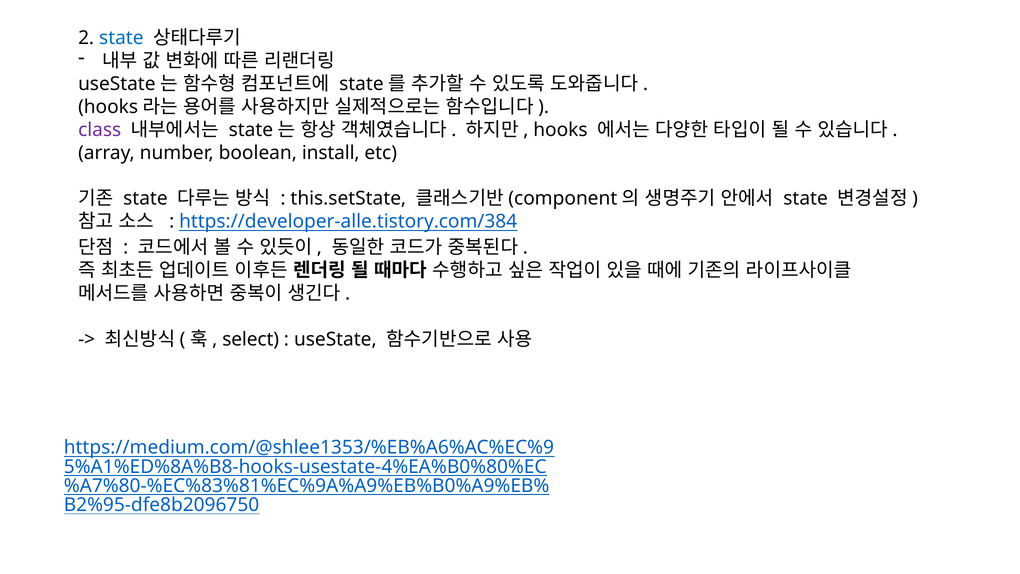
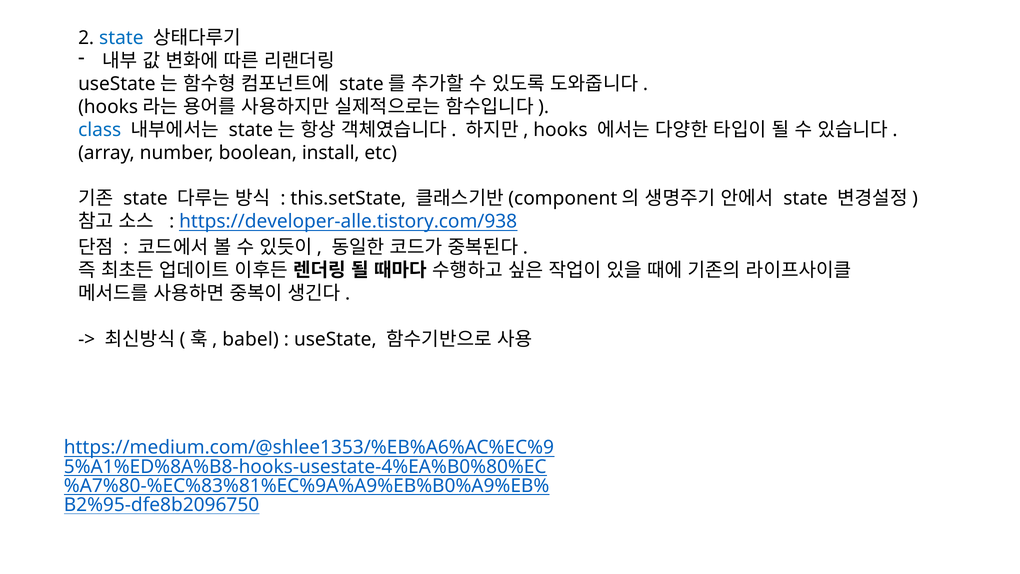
class colour: purple -> blue
https://developer-alle.tistory.com/384: https://developer-alle.tistory.com/384 -> https://developer-alle.tistory.com/938
select: select -> babel
